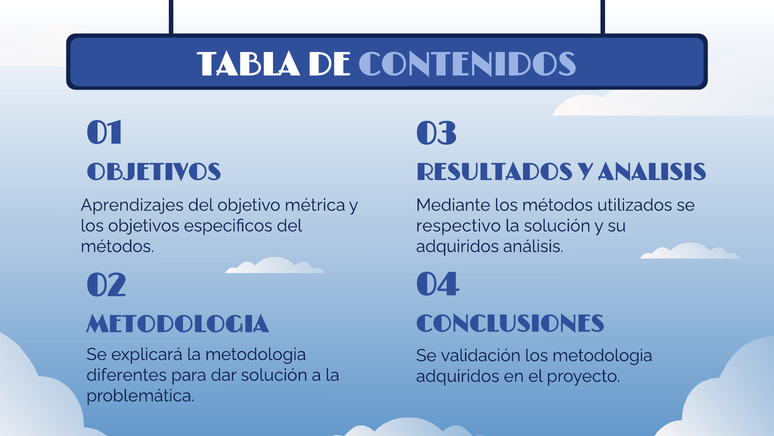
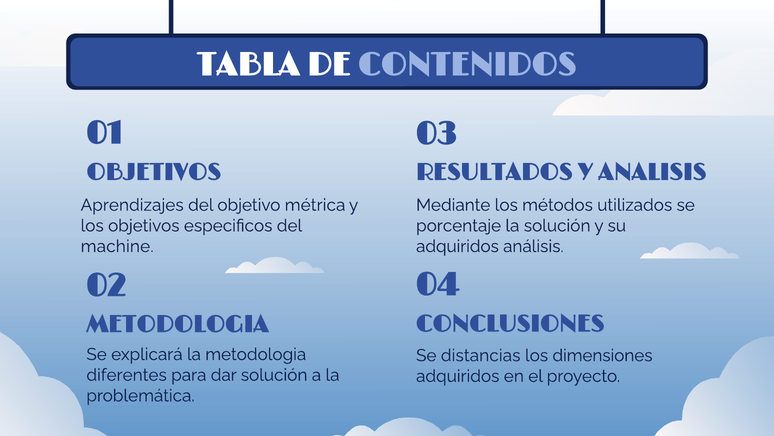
respectivo: respectivo -> porcentaje
métodos at (117, 246): métodos -> machine
validación: validación -> distancias
los metodologia: metodologia -> dimensiones
